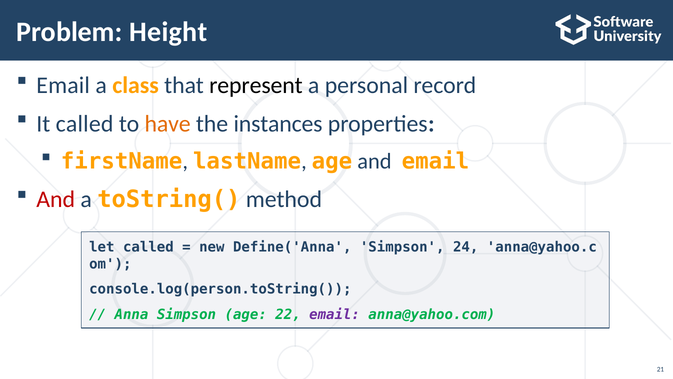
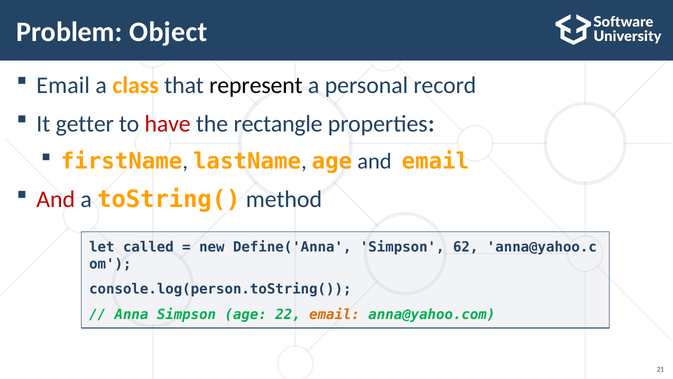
Height: Height -> Object
It called: called -> getter
have colour: orange -> red
instances: instances -> rectangle
24: 24 -> 62
email at (335, 314) colour: purple -> orange
